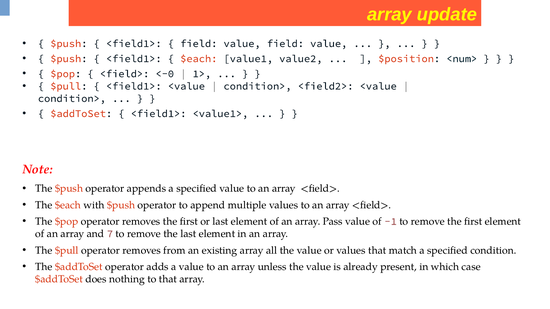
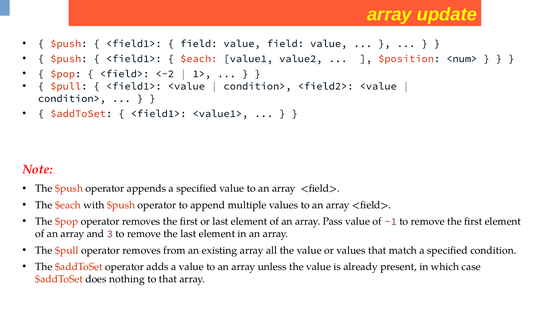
<-0: <-0 -> <-2
7: 7 -> 3
